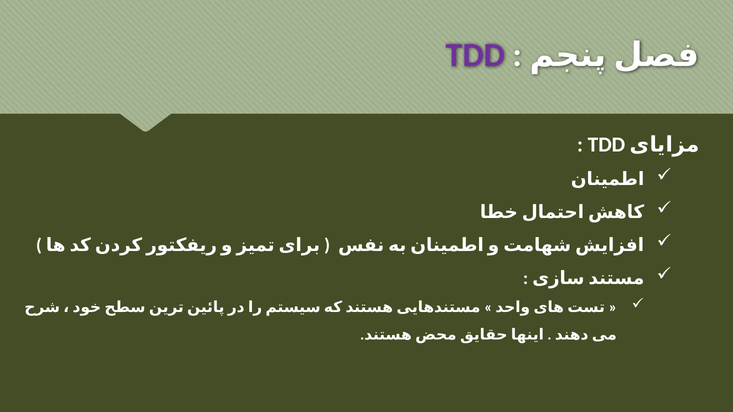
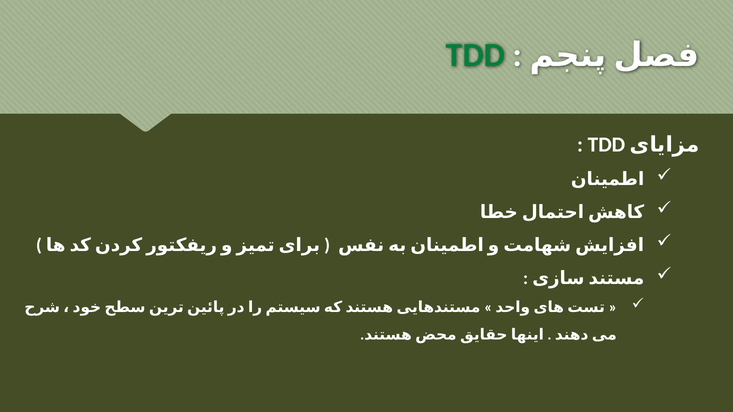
TDD at (475, 55) colour: purple -> green
